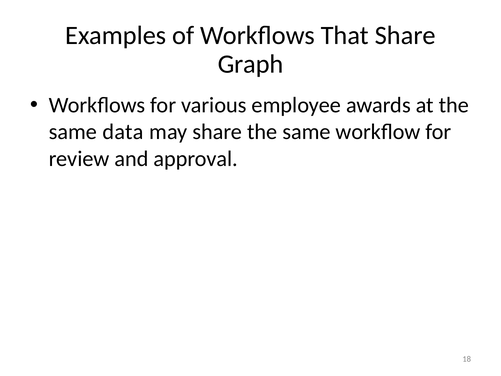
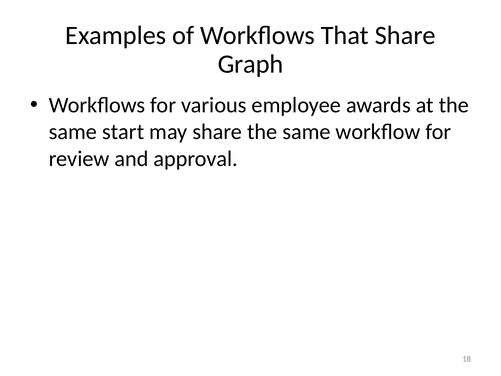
data: data -> start
